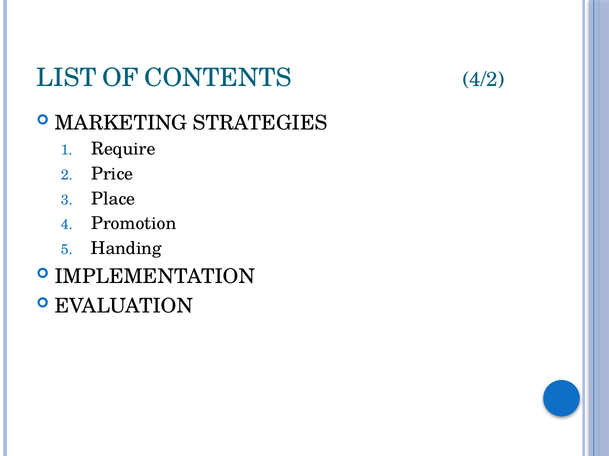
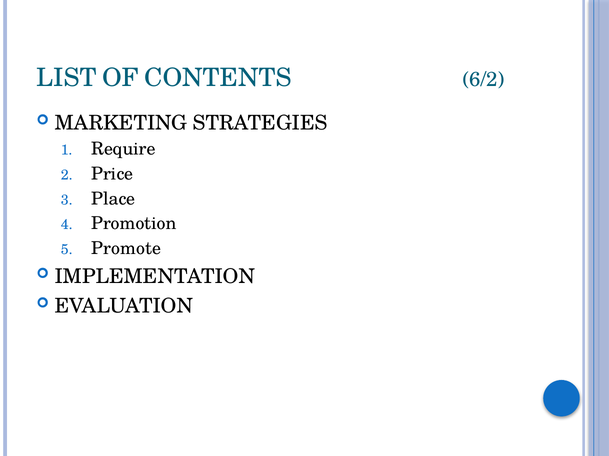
4/2: 4/2 -> 6/2
Handing: Handing -> Promote
